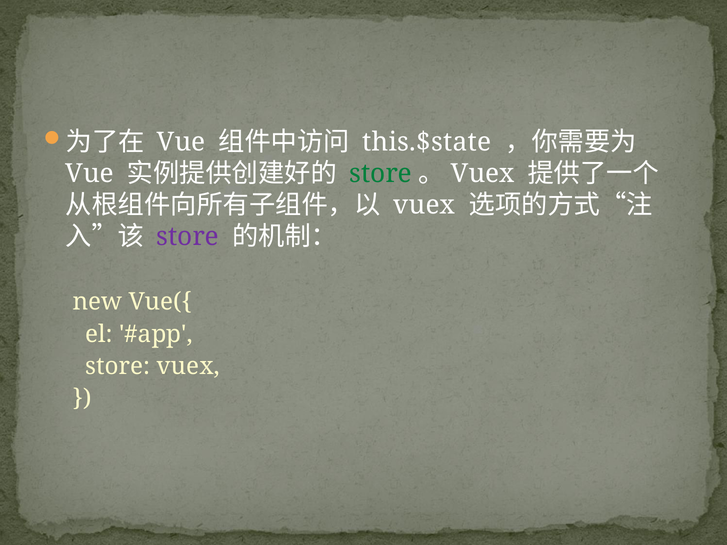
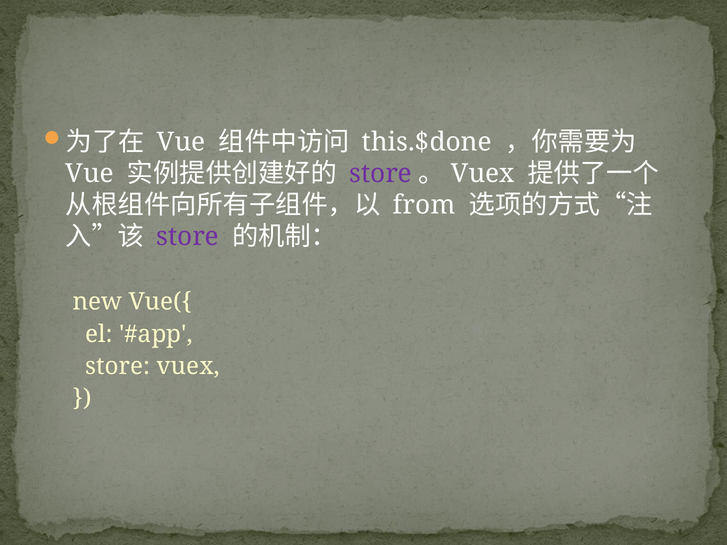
this.$state: this.$state -> this.$done
store at (381, 174) colour: green -> purple
vuex at (424, 205): vuex -> from
